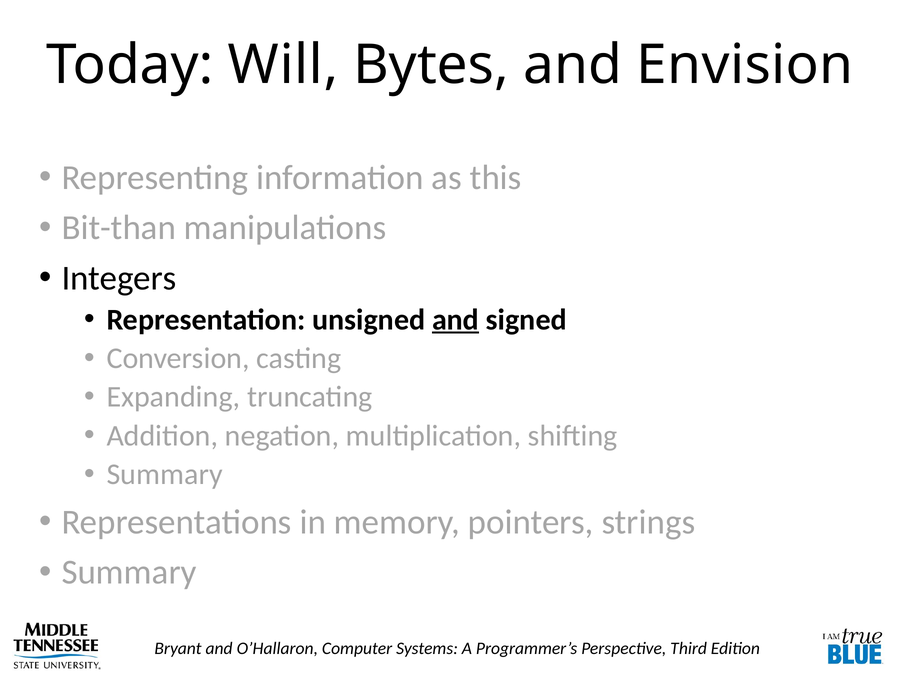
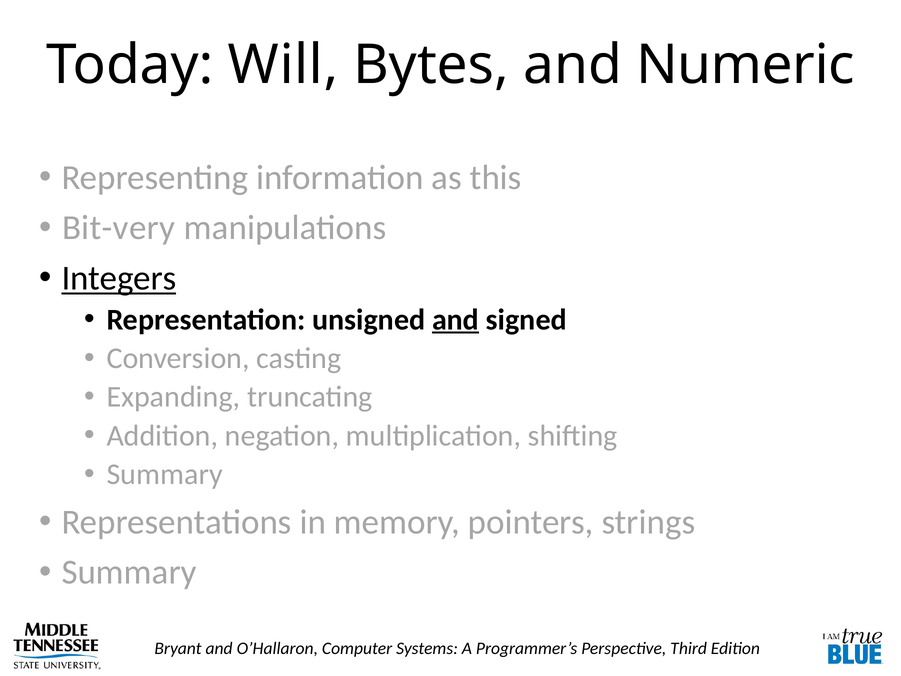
Envision: Envision -> Numeric
Bit-than: Bit-than -> Bit-very
Integers underline: none -> present
